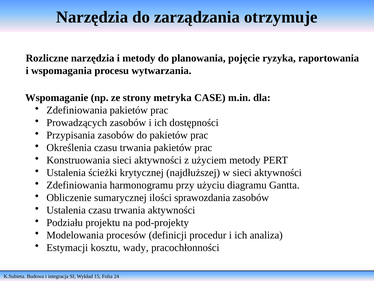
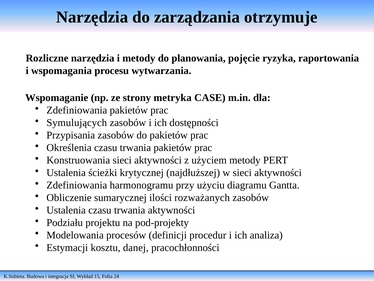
Prowadzących: Prowadzących -> Symulujących
sprawozdania: sprawozdania -> rozważanych
wady: wady -> danej
